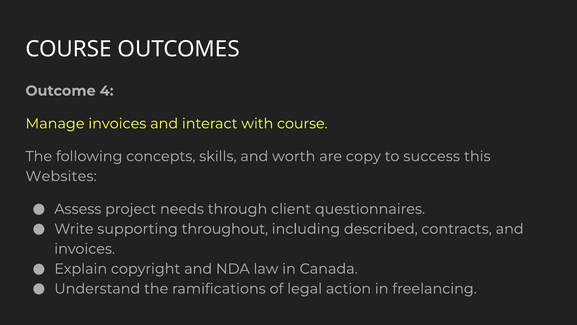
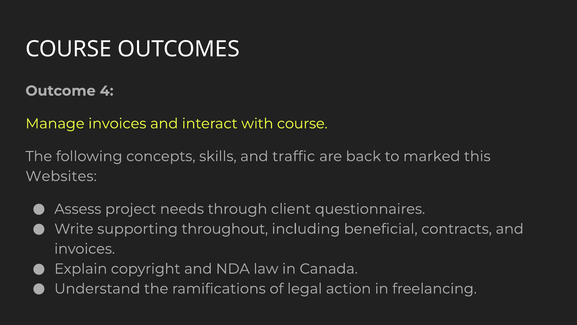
worth: worth -> traffic
copy: copy -> back
success: success -> marked
described: described -> beneficial
